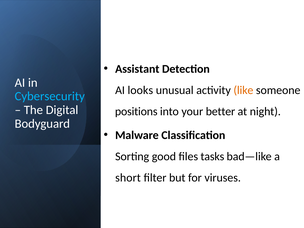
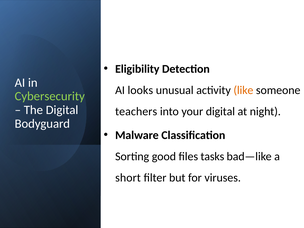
Assistant: Assistant -> Eligibility
Cybersecurity colour: light blue -> light green
positions: positions -> teachers
your better: better -> digital
